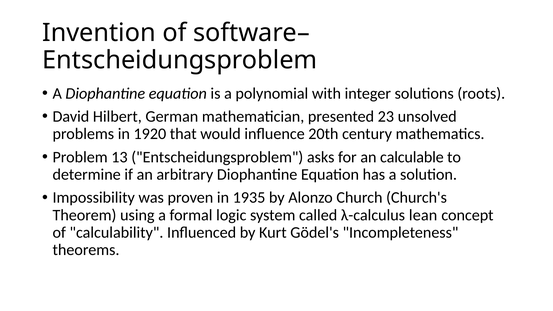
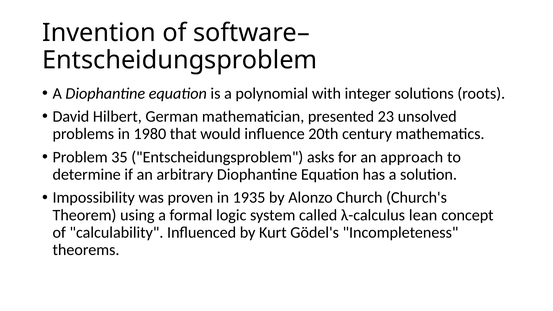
1920: 1920 -> 1980
13: 13 -> 35
calculable: calculable -> approach
